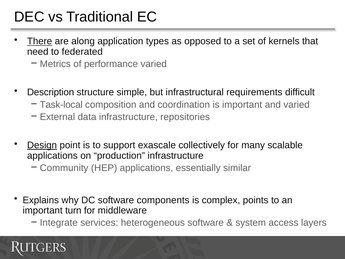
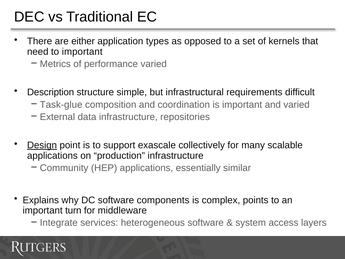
There underline: present -> none
along: along -> either
to federated: federated -> important
Task-local: Task-local -> Task-glue
